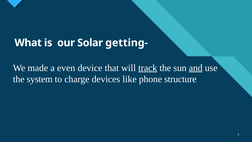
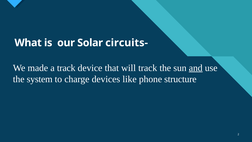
getting-: getting- -> circuits-
a even: even -> track
track at (148, 68) underline: present -> none
